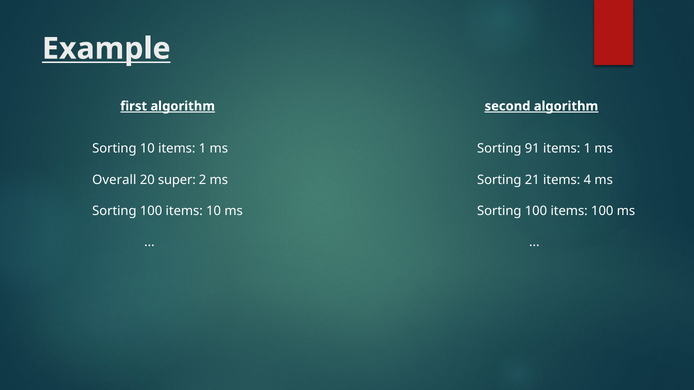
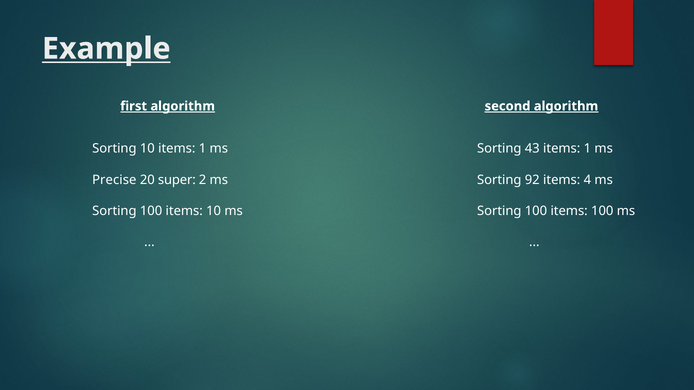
91: 91 -> 43
Overall: Overall -> Precise
21: 21 -> 92
